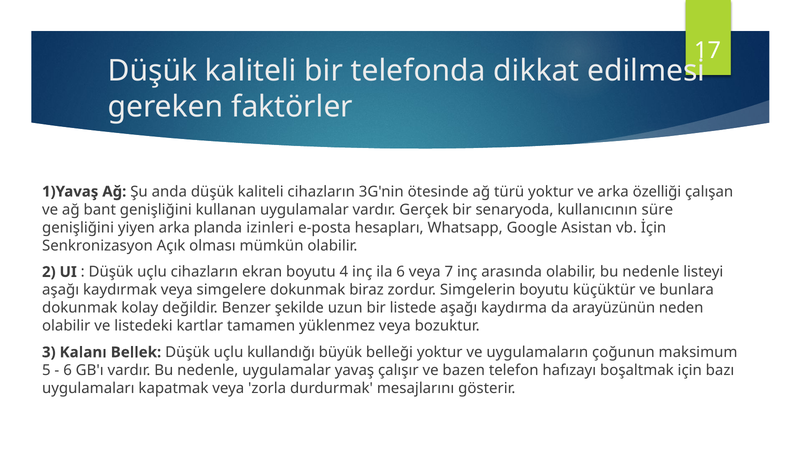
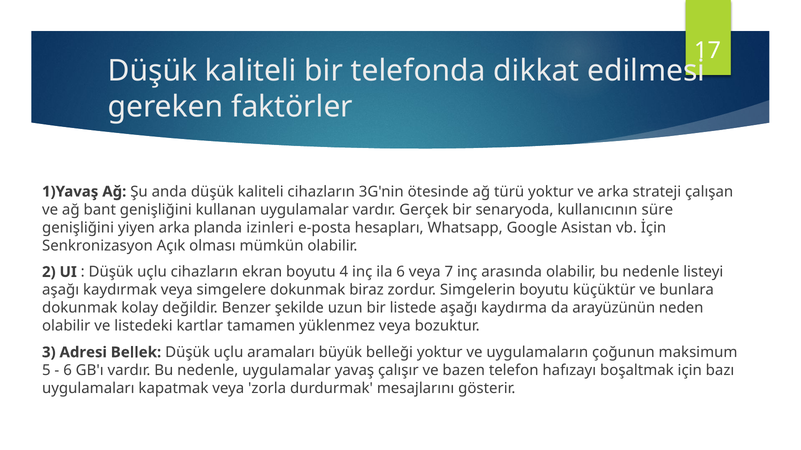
özelliği: özelliği -> strateji
Kalanı: Kalanı -> Adresi
kullandığı: kullandığı -> aramaları
